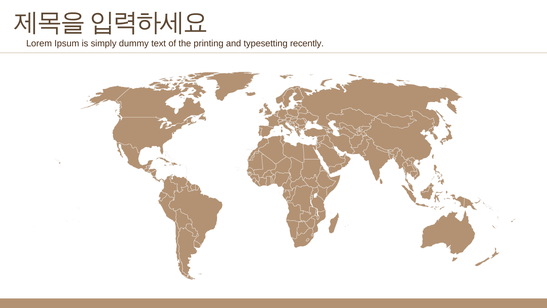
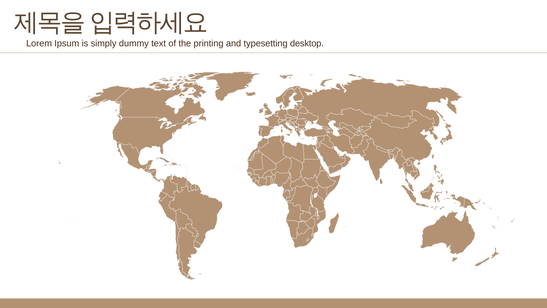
recently: recently -> desktop
